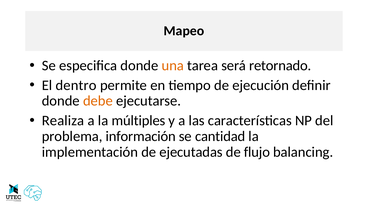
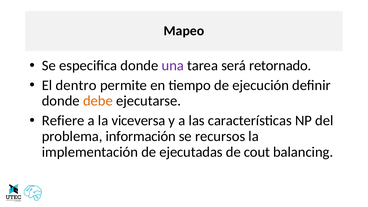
una colour: orange -> purple
Realiza: Realiza -> Refiere
múltiples: múltiples -> viceversa
cantidad: cantidad -> recursos
flujo: flujo -> cout
